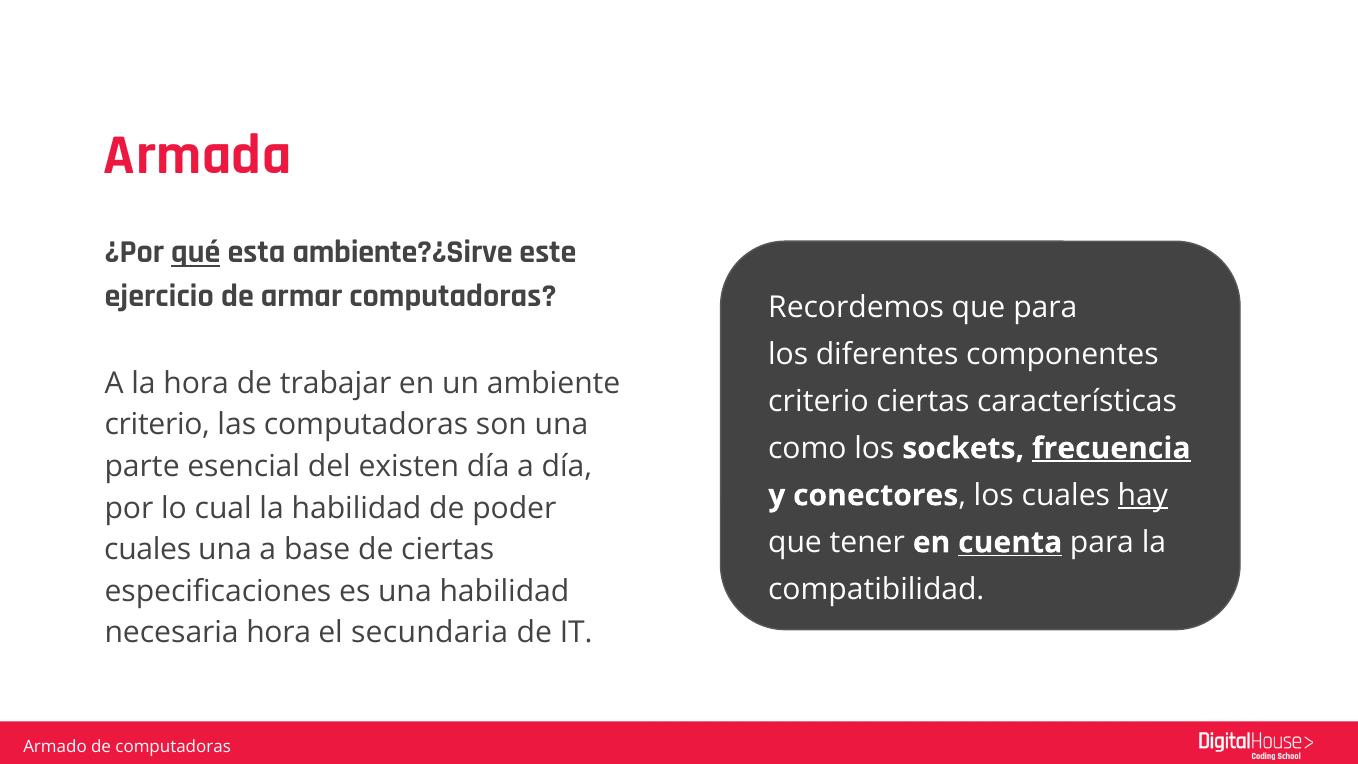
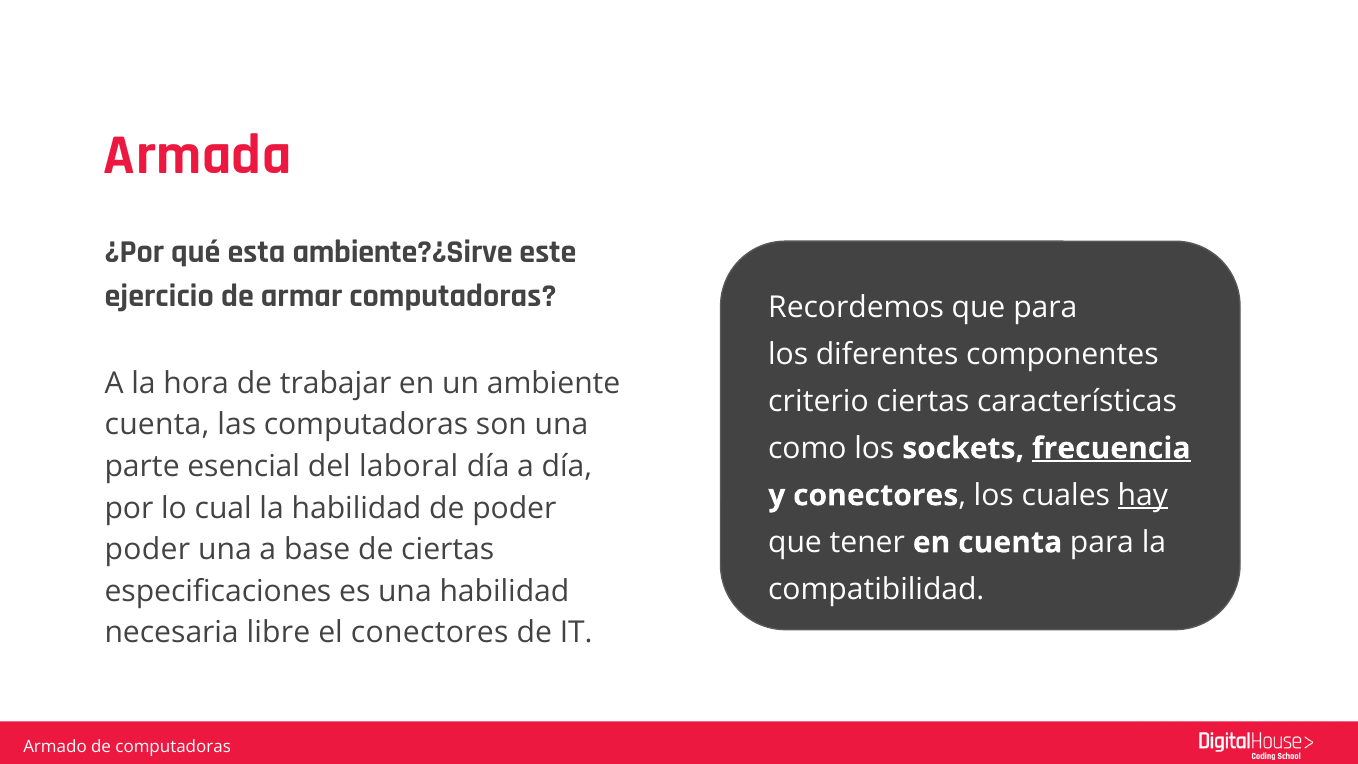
qué underline: present -> none
criterio at (157, 425): criterio -> cuenta
existen: existen -> laboral
cuenta at (1010, 542) underline: present -> none
cuales at (148, 550): cuales -> poder
necesaria hora: hora -> libre
el secundaria: secundaria -> conectores
